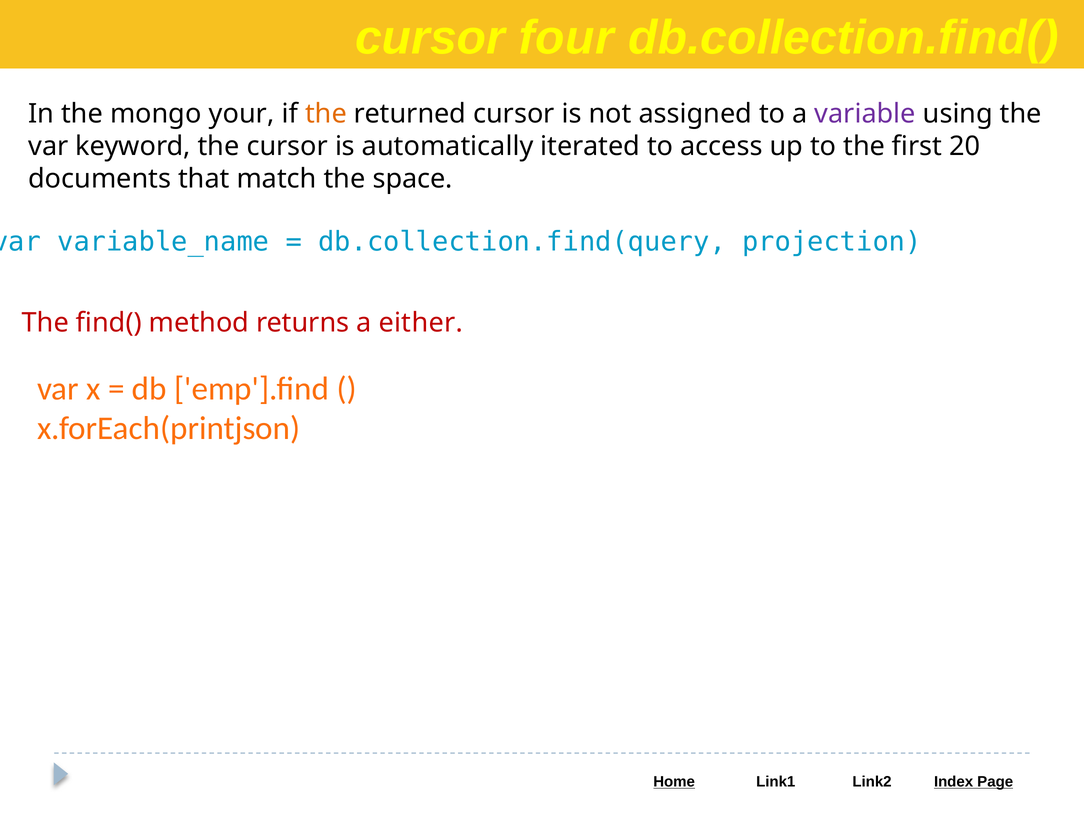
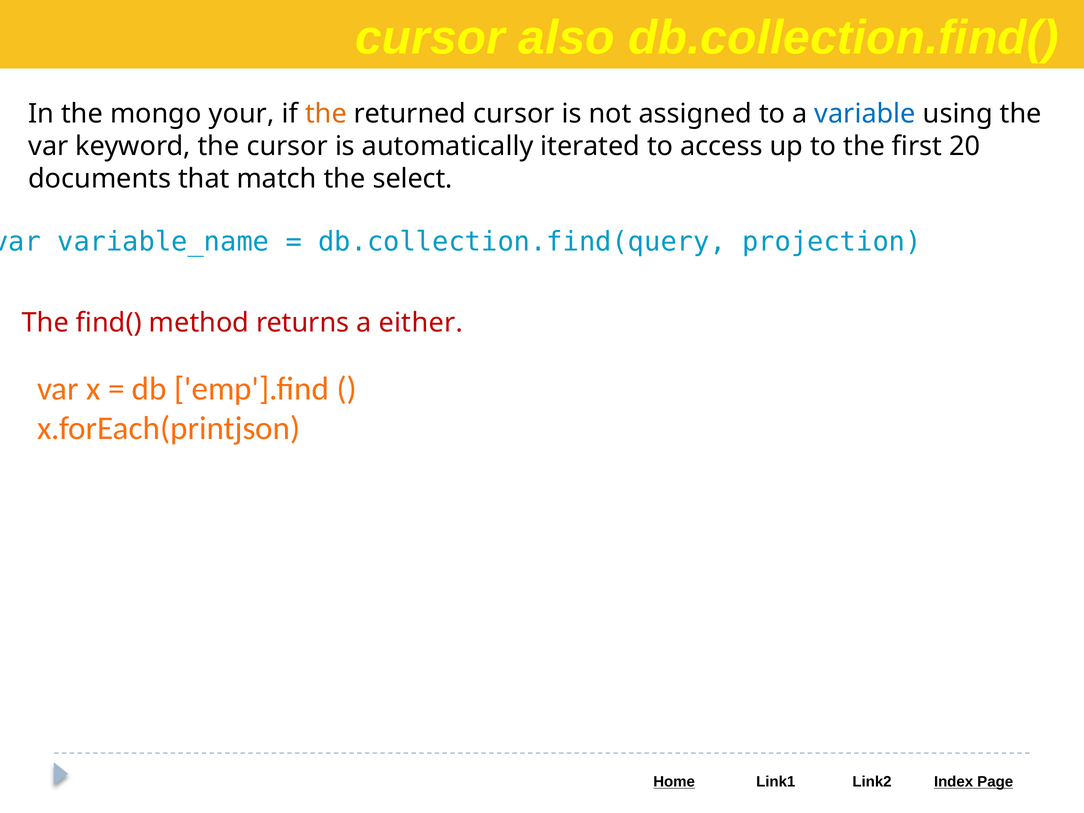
four: four -> also
variable colour: purple -> blue
space: space -> select
